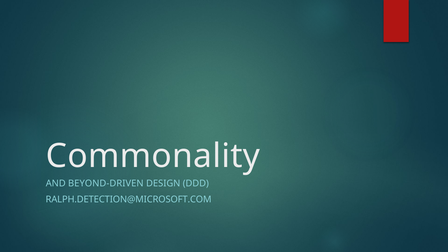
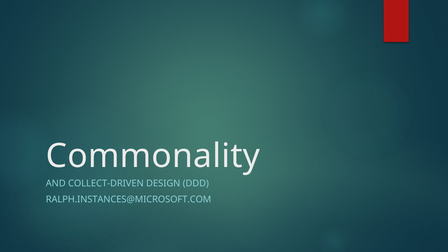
BEYOND-DRIVEN: BEYOND-DRIVEN -> COLLECT-DRIVEN
RALPH.DETECTION@MICROSOFT.COM: RALPH.DETECTION@MICROSOFT.COM -> RALPH.INSTANCES@MICROSOFT.COM
